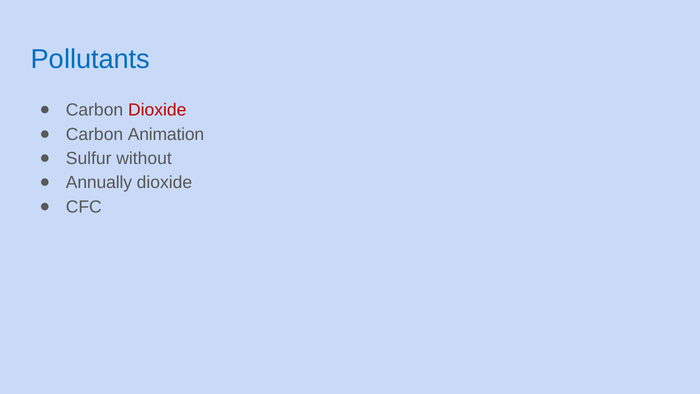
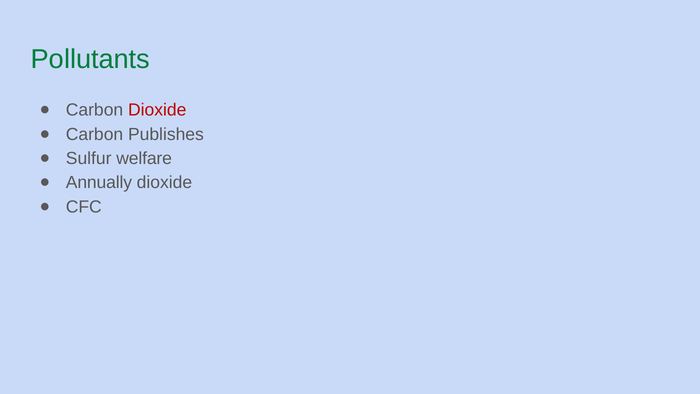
Pollutants colour: blue -> green
Animation: Animation -> Publishes
without: without -> welfare
